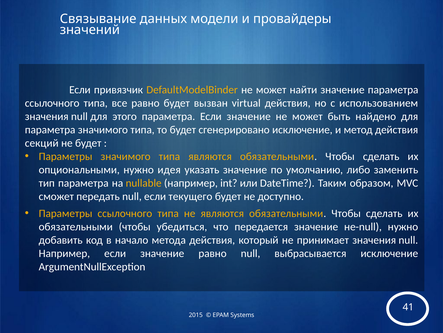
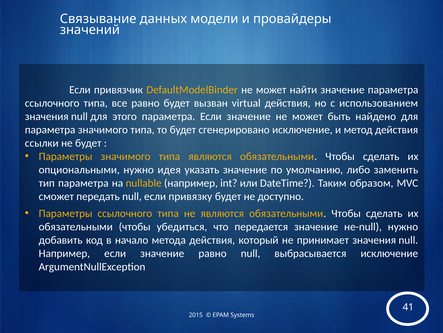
секций: секций -> ссылки
текущего: текущего -> привязку
